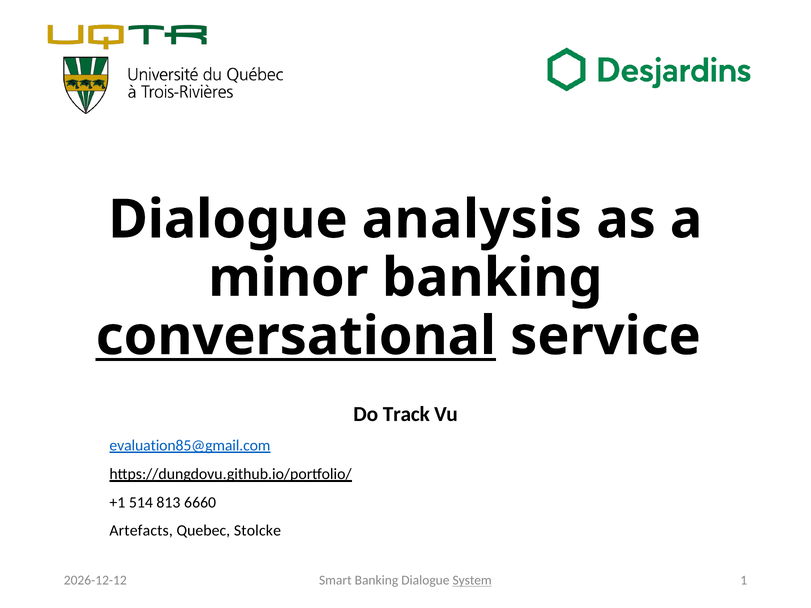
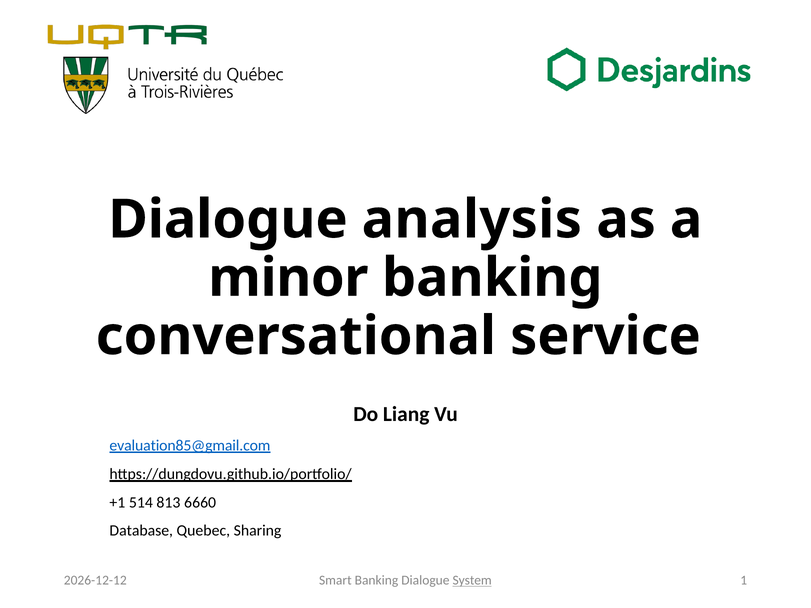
conversational underline: present -> none
Track: Track -> Liang
Artefacts: Artefacts -> Database
Stolcke: Stolcke -> Sharing
